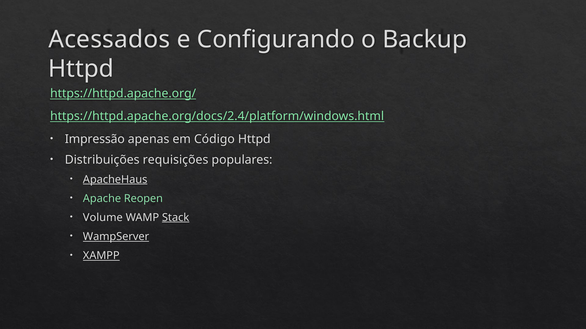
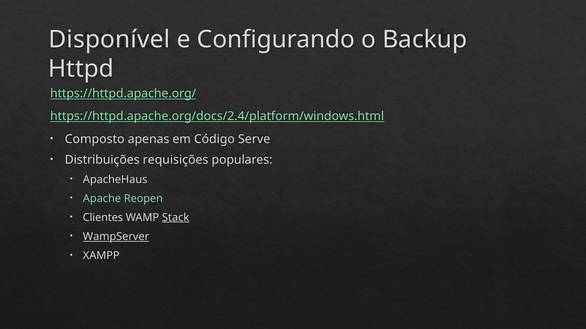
Acessados: Acessados -> Disponível
Impressão: Impressão -> Composto
Código Httpd: Httpd -> Serve
ApacheHaus underline: present -> none
Volume: Volume -> Clientes
XAMPP underline: present -> none
